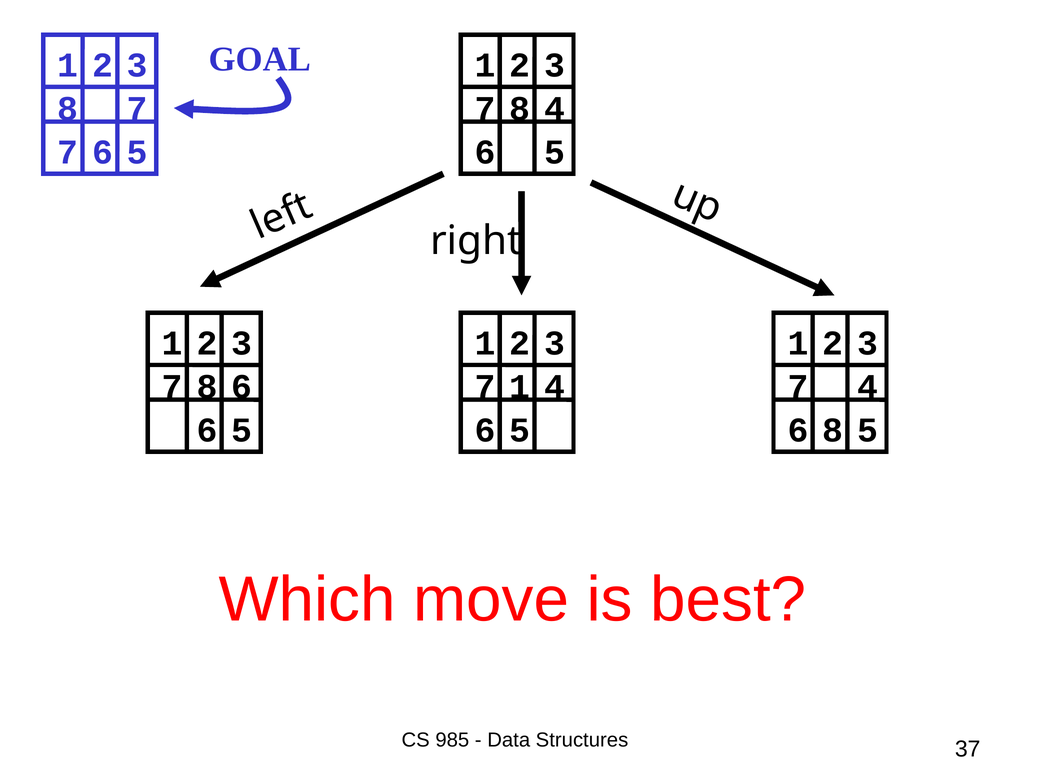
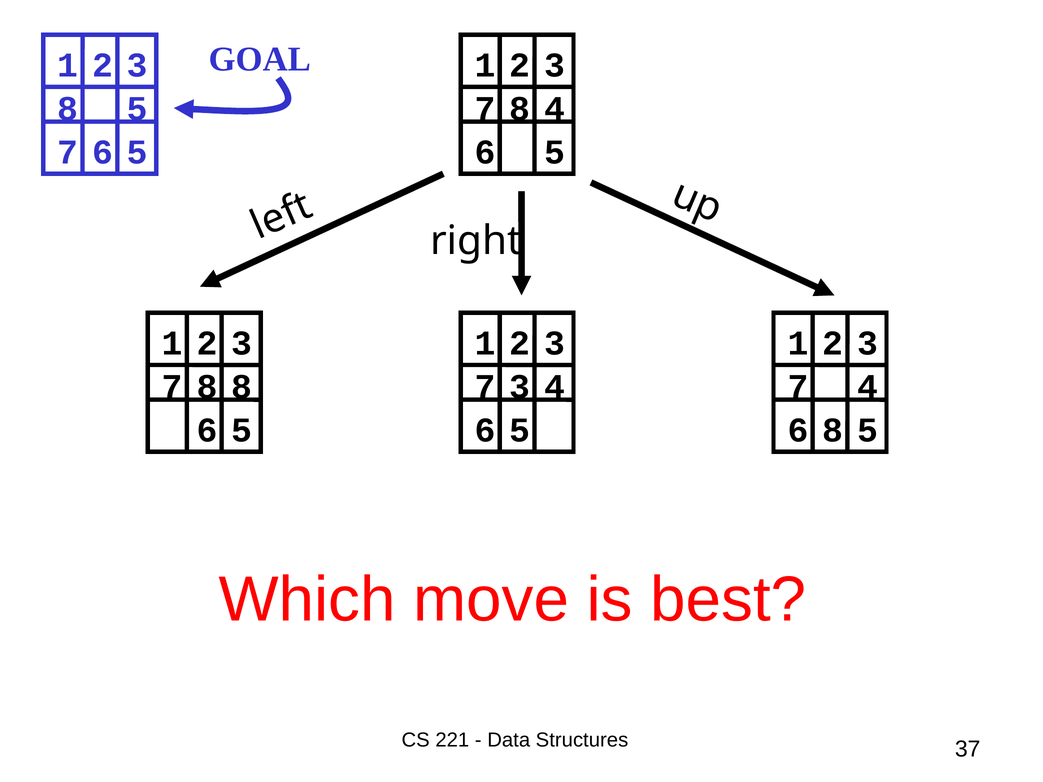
8 7: 7 -> 5
8 6: 6 -> 8
7 1: 1 -> 3
985: 985 -> 221
